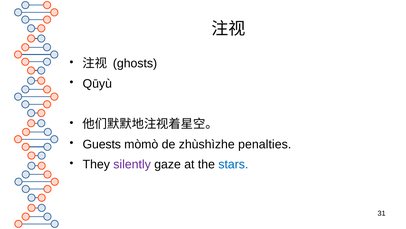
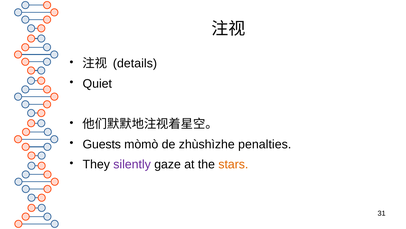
ghosts: ghosts -> details
Qūyù: Qūyù -> Quiet
stars colour: blue -> orange
